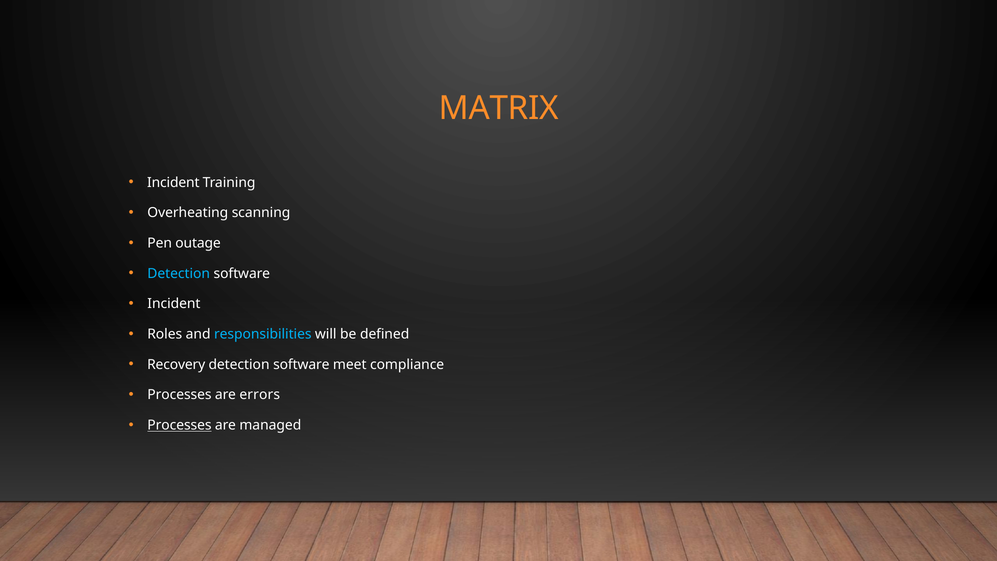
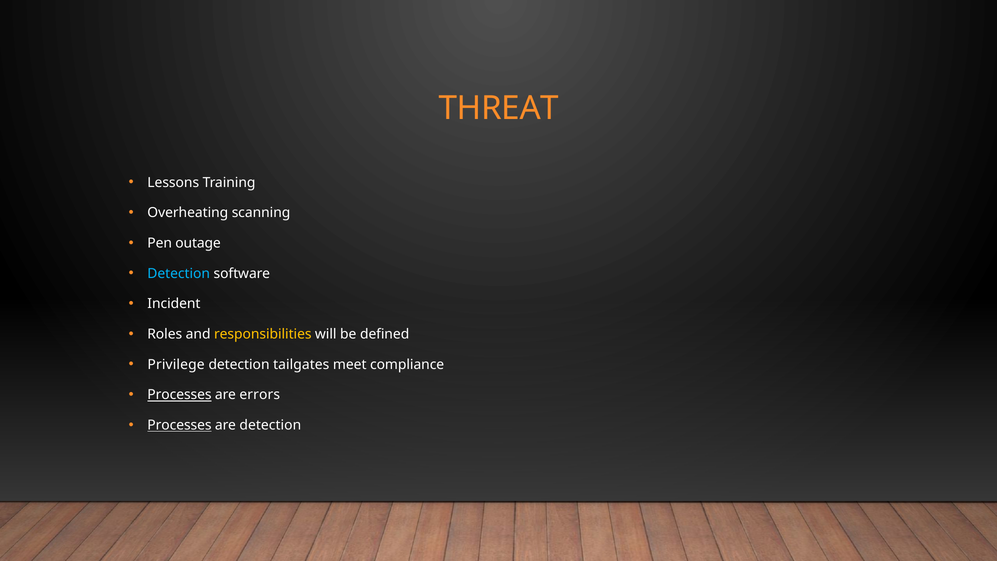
MATRIX: MATRIX -> THREAT
Incident at (173, 182): Incident -> Lessons
responsibilities colour: light blue -> yellow
Recovery: Recovery -> Privilege
software at (301, 364): software -> tailgates
Processes at (179, 395) underline: none -> present
are managed: managed -> detection
